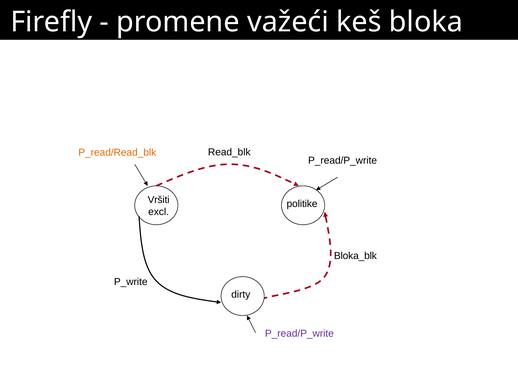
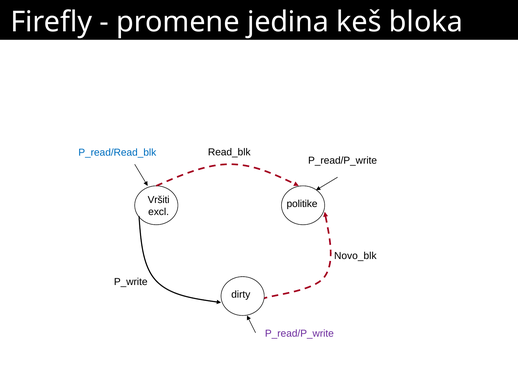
važeći: važeći -> jedina
P_read/Read_blk colour: orange -> blue
Bloka_blk: Bloka_blk -> Novo_blk
